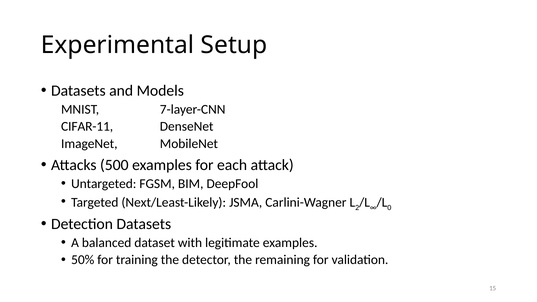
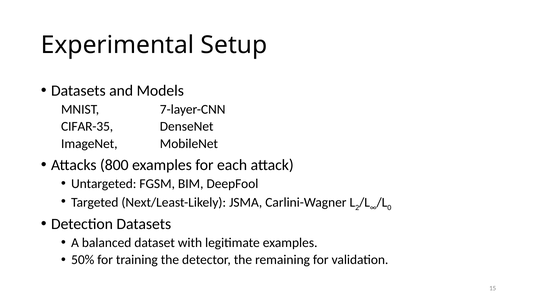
CIFAR-11: CIFAR-11 -> CIFAR-35
500: 500 -> 800
